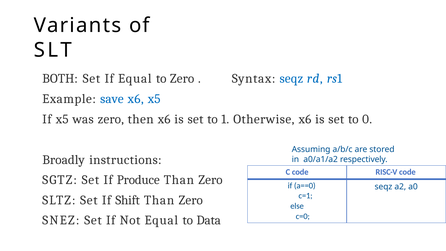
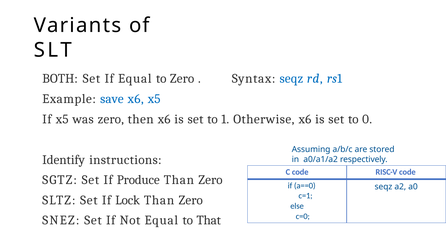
Broadly: Broadly -> Identify
Shift: Shift -> Lock
Data: Data -> That
